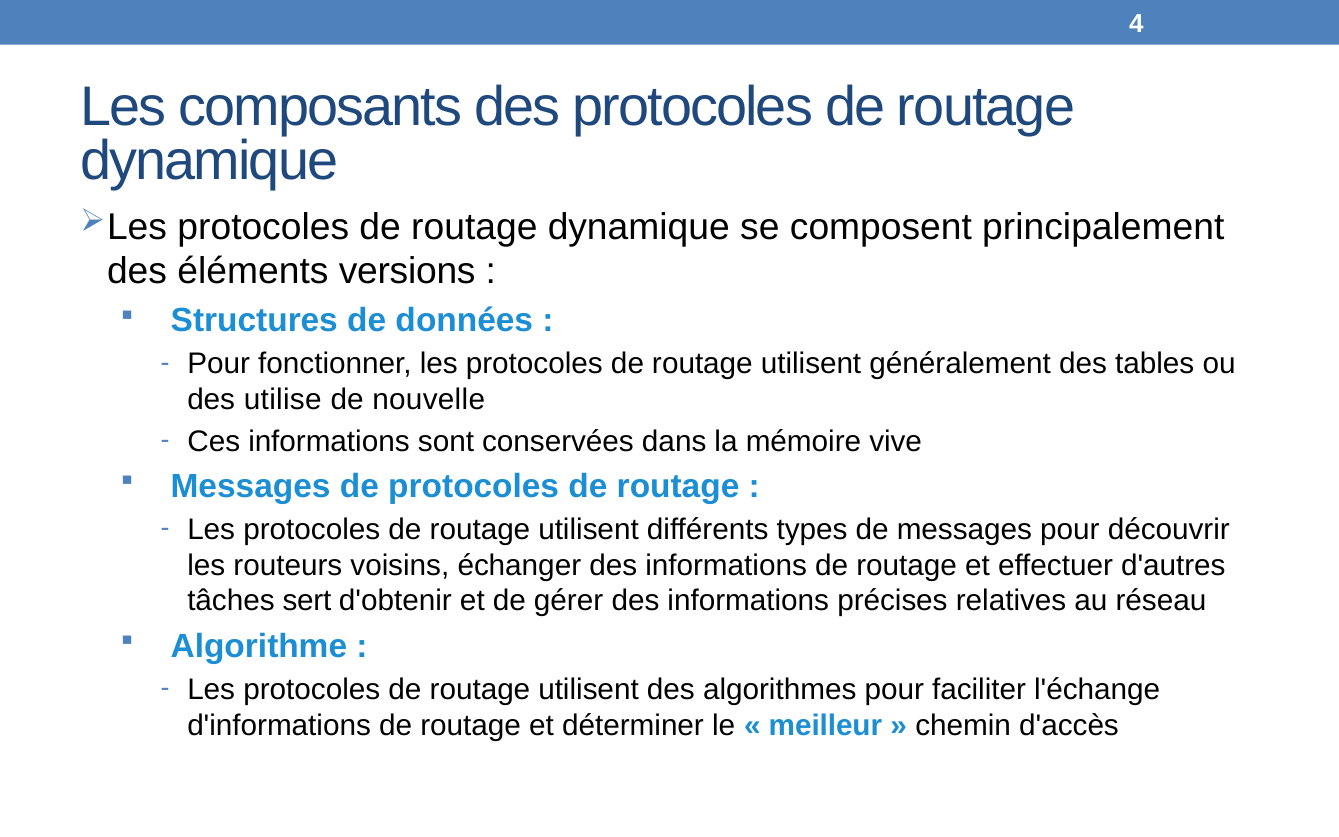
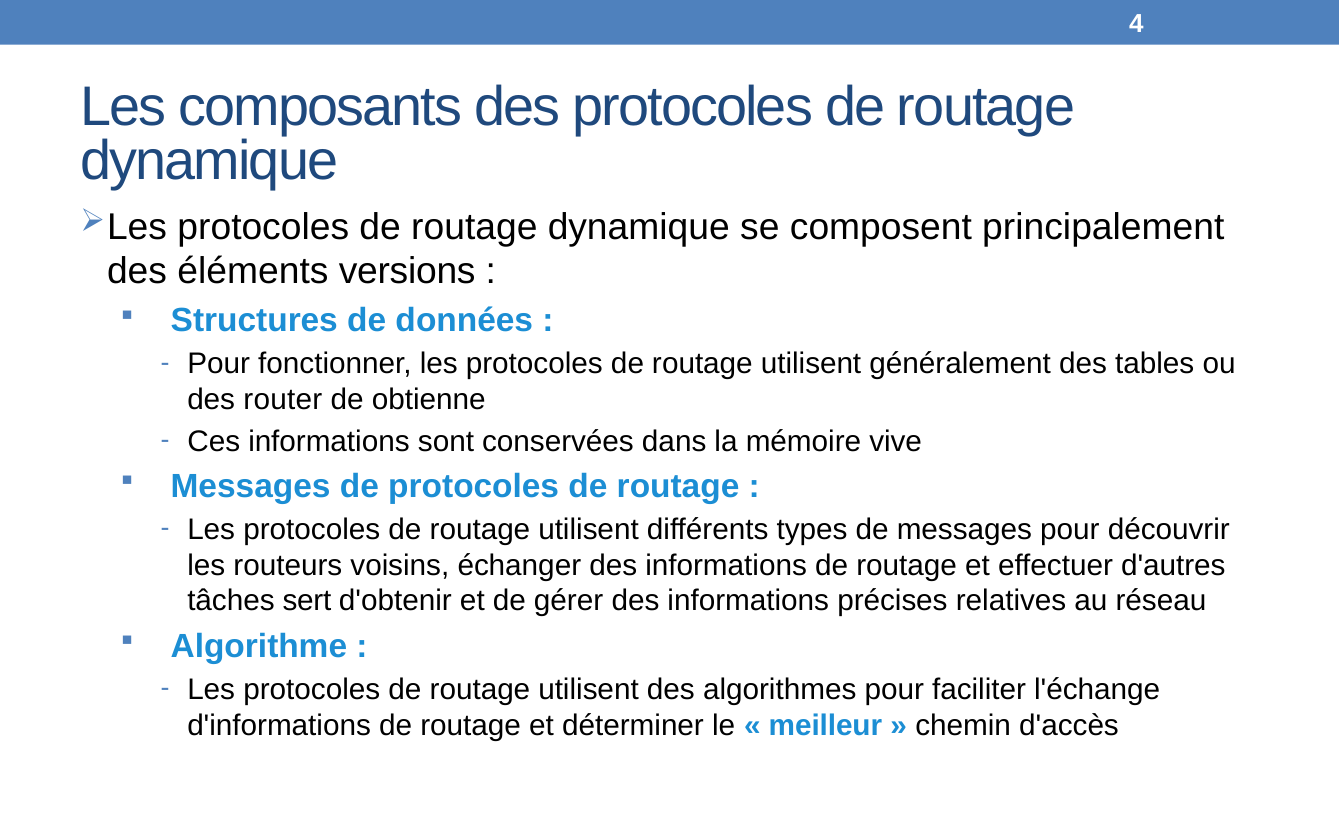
utilise: utilise -> router
nouvelle: nouvelle -> obtienne
